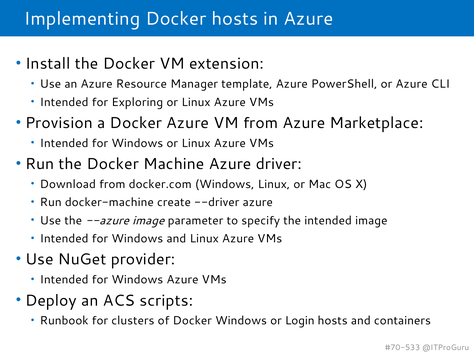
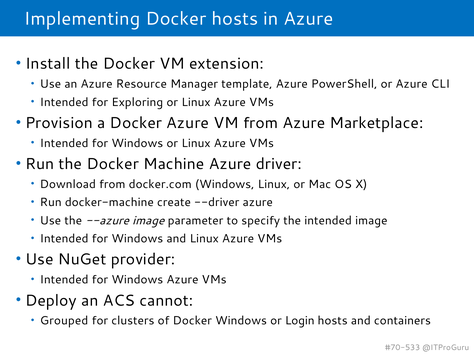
scripts: scripts -> cannot
Runbook: Runbook -> Grouped
